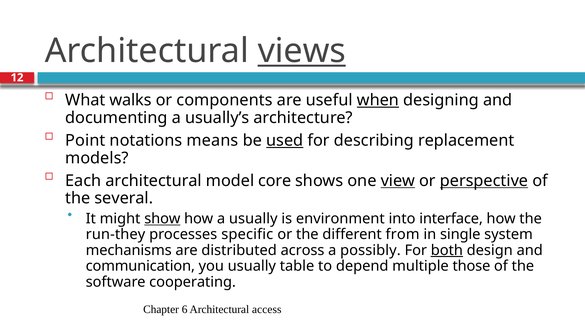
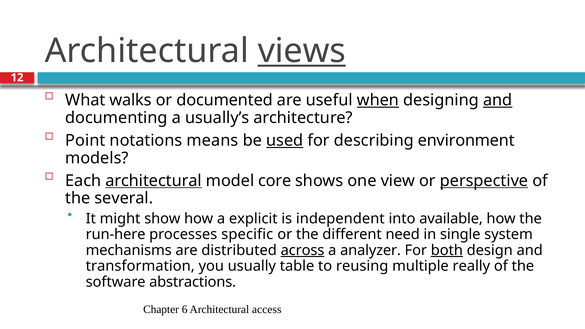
components: components -> documented
and at (498, 100) underline: none -> present
replacement: replacement -> environment
architectural at (154, 181) underline: none -> present
view underline: present -> none
show underline: present -> none
a usually: usually -> explicit
environment: environment -> independent
interface: interface -> available
run-they: run-they -> run-here
from: from -> need
across underline: none -> present
possibly: possibly -> analyzer
communication: communication -> transformation
depend: depend -> reusing
those: those -> really
cooperating: cooperating -> abstractions
